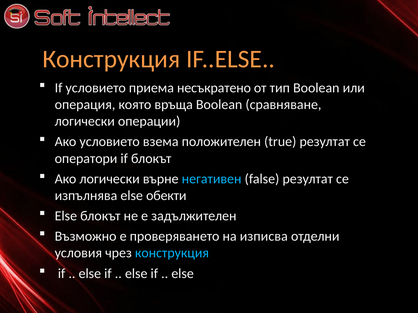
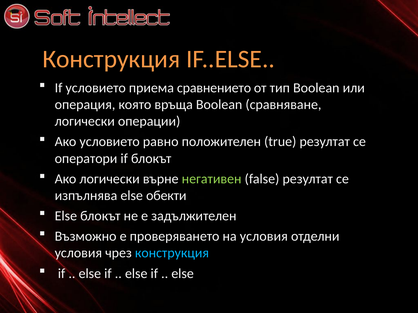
несъкратено: несъкратено -> сравнението
взема: взема -> равно
негативен colour: light blue -> light green
на изписва: изписва -> условия
